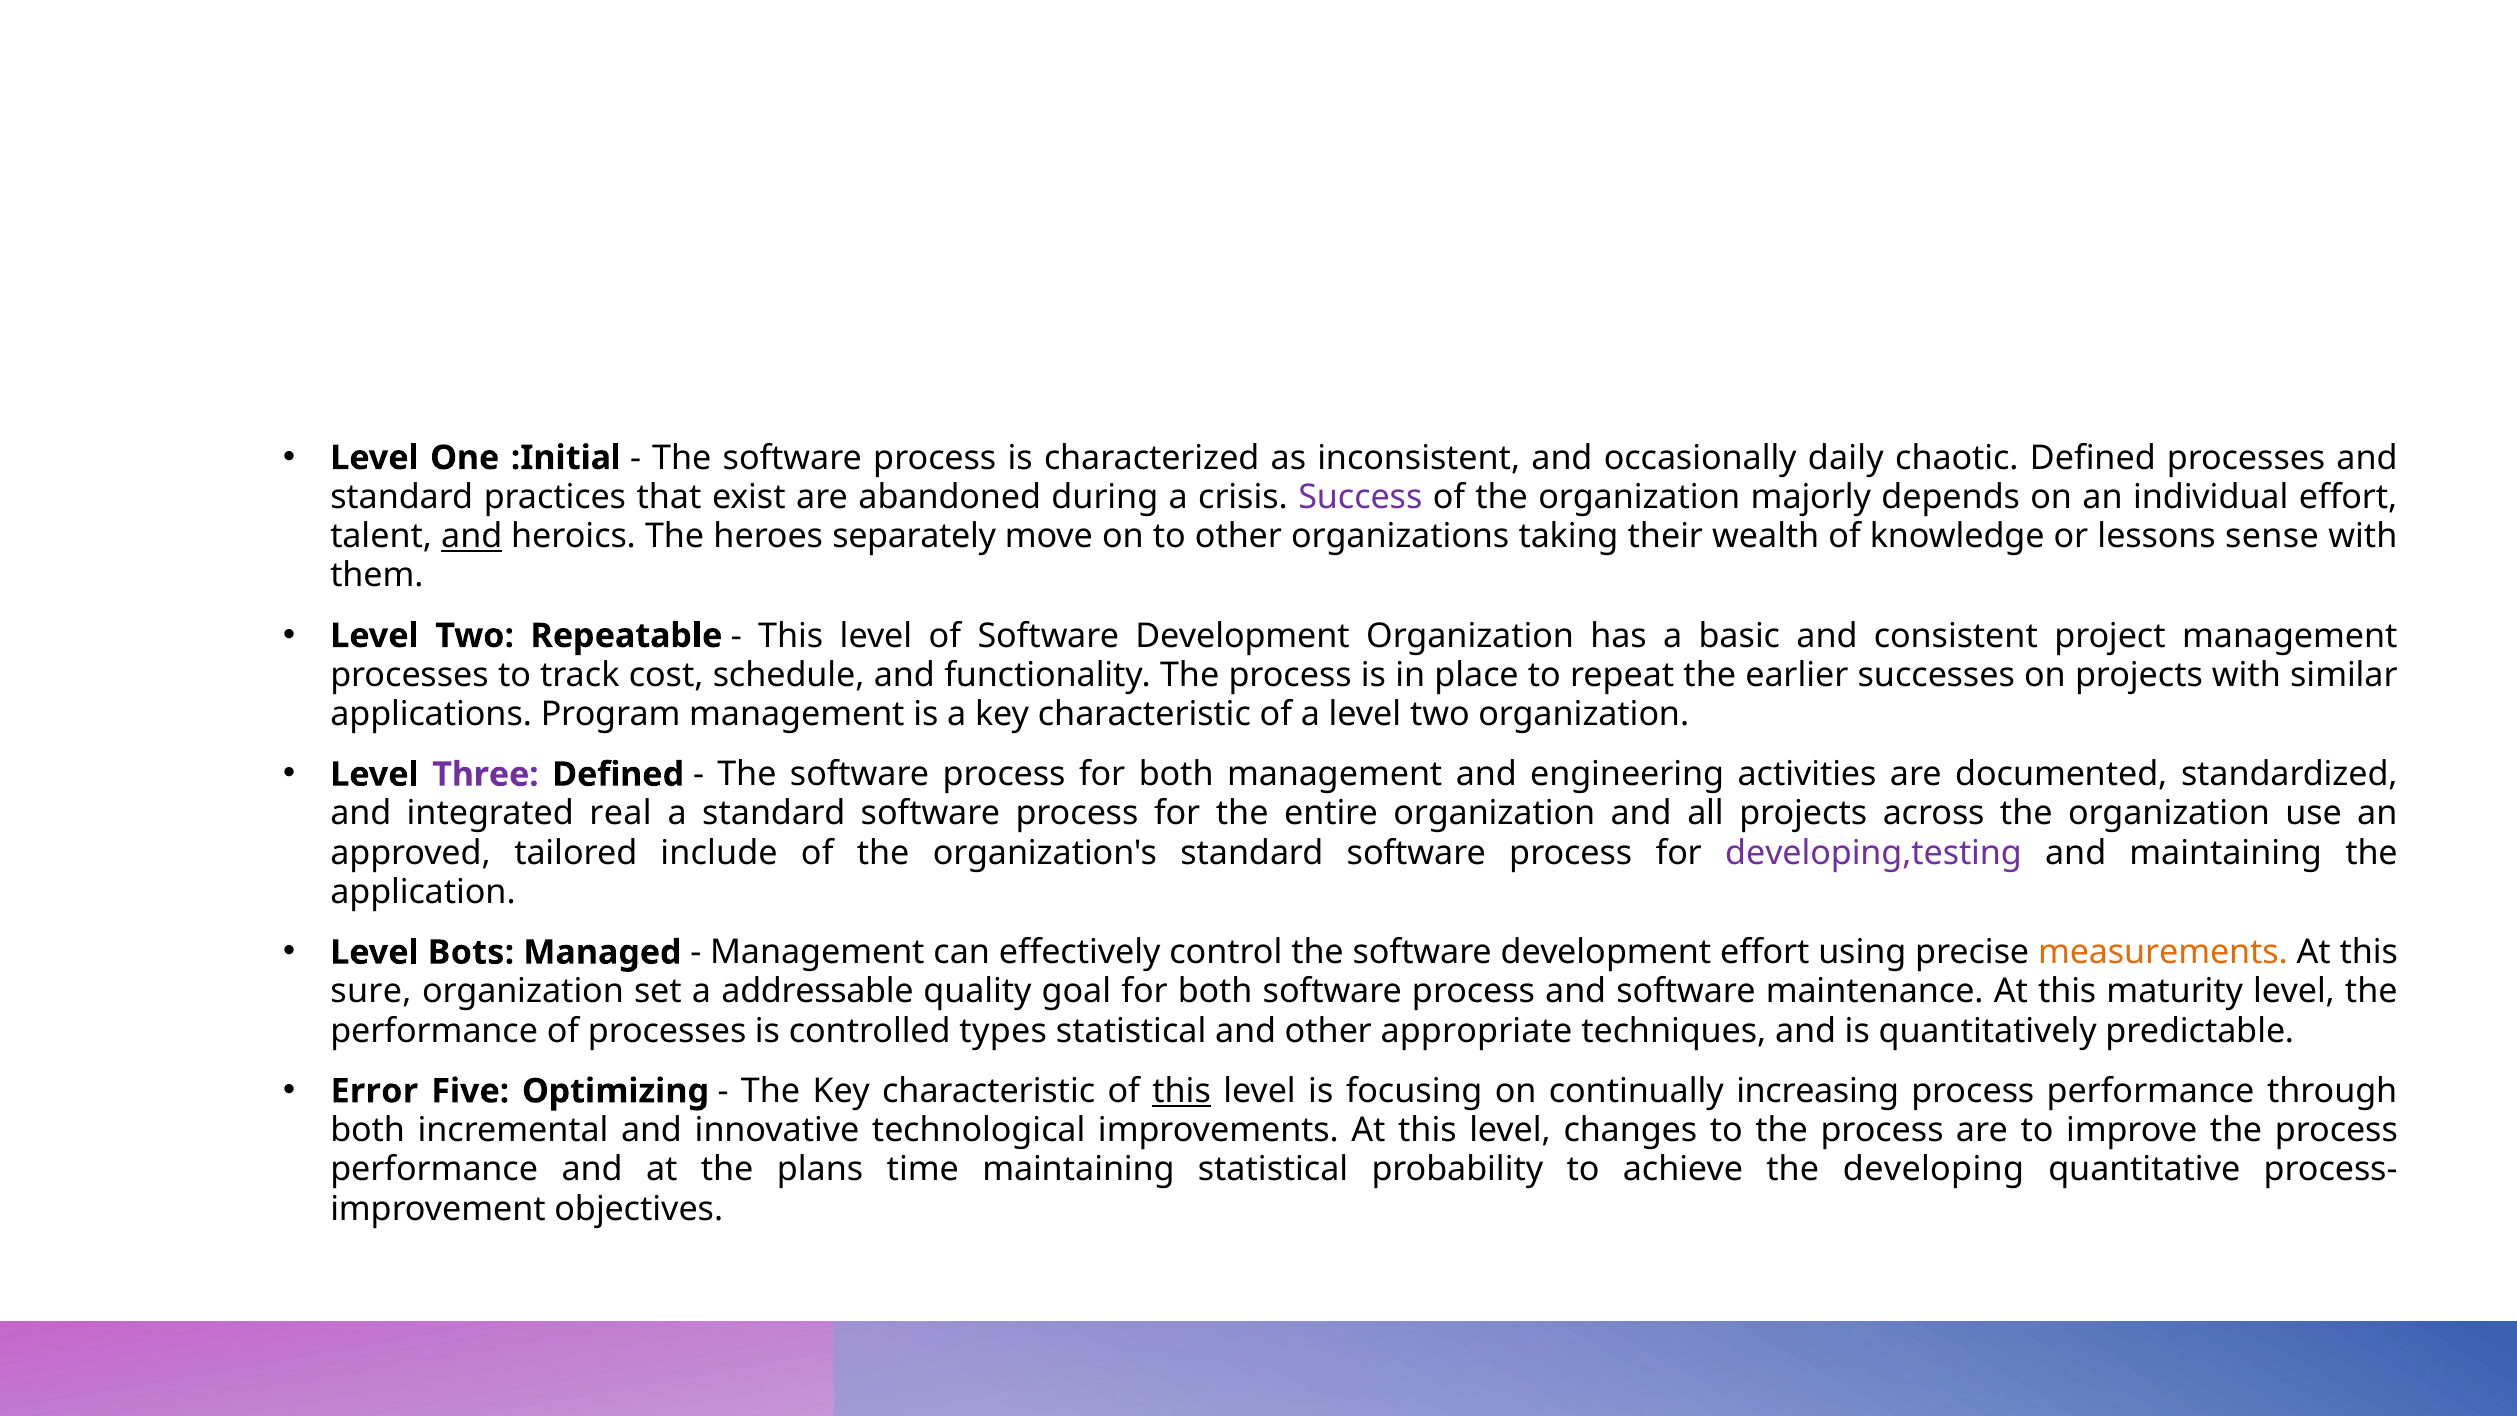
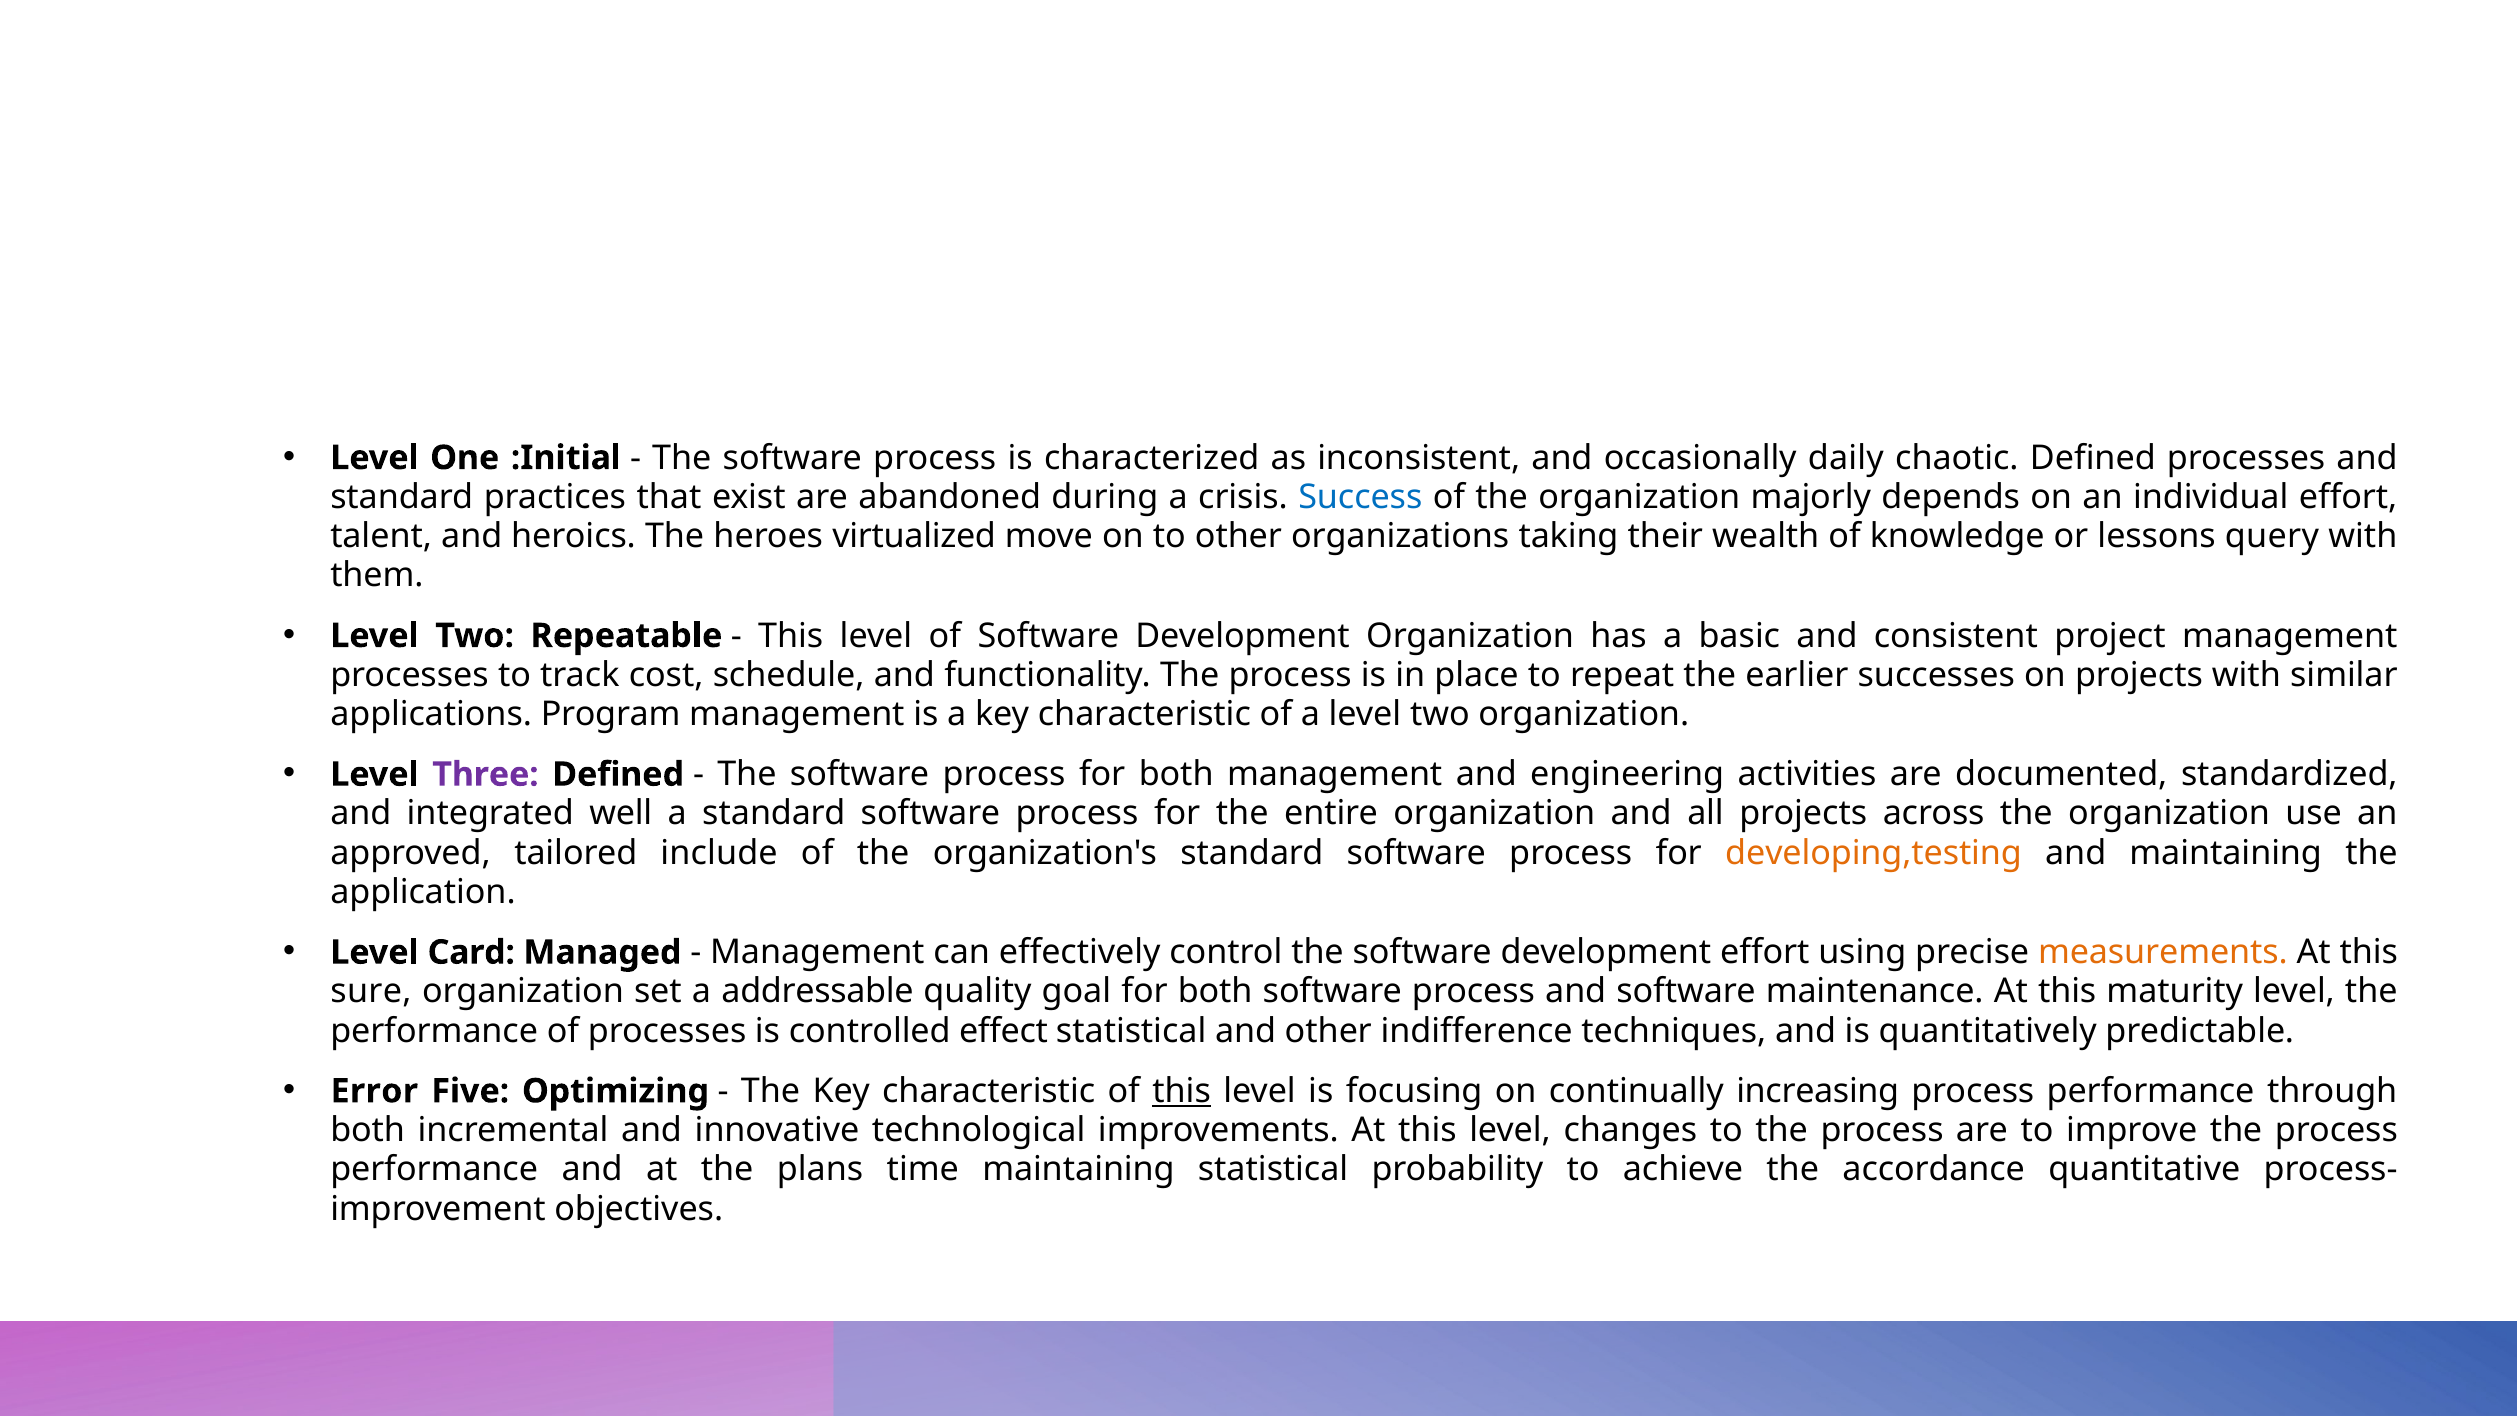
Success colour: purple -> blue
and at (472, 536) underline: present -> none
separately: separately -> virtualized
sense: sense -> query
real: real -> well
developing,testing colour: purple -> orange
Bots: Bots -> Card
types: types -> effect
appropriate: appropriate -> indifference
developing: developing -> accordance
